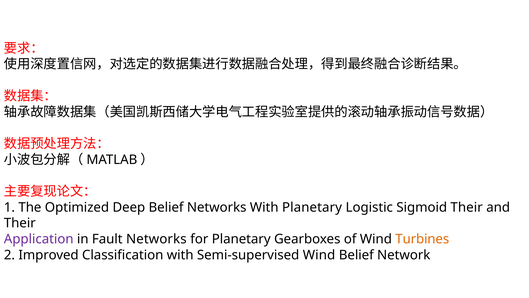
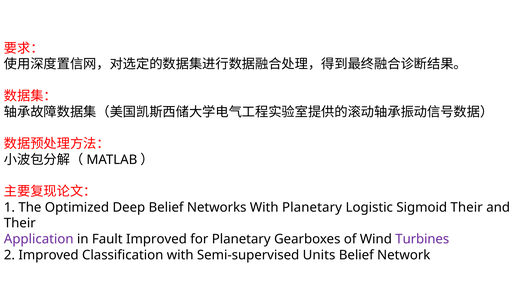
Fault Networks: Networks -> Improved
Turbines colour: orange -> purple
Semi-supervised Wind: Wind -> Units
